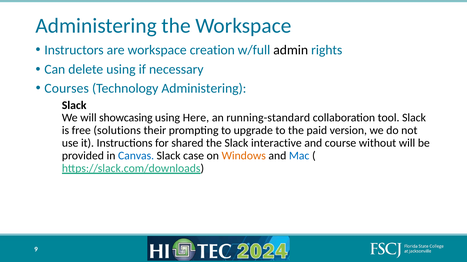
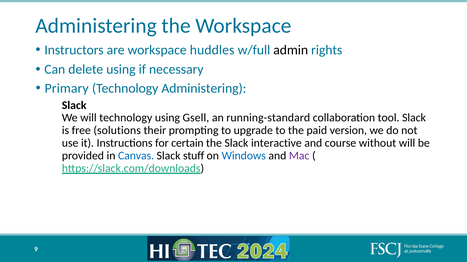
creation: creation -> huddles
Courses: Courses -> Primary
will showcasing: showcasing -> technology
Here: Here -> Gsell
shared: shared -> certain
case: case -> stuff
Windows colour: orange -> blue
Mac colour: blue -> purple
